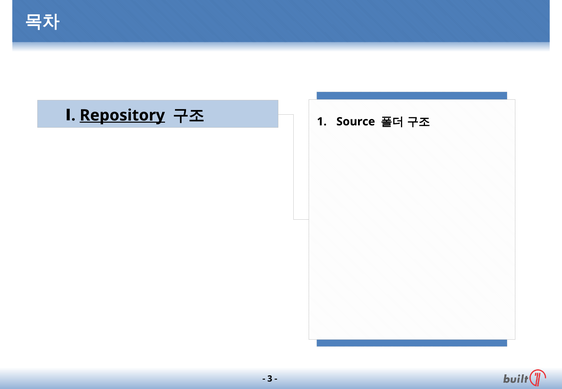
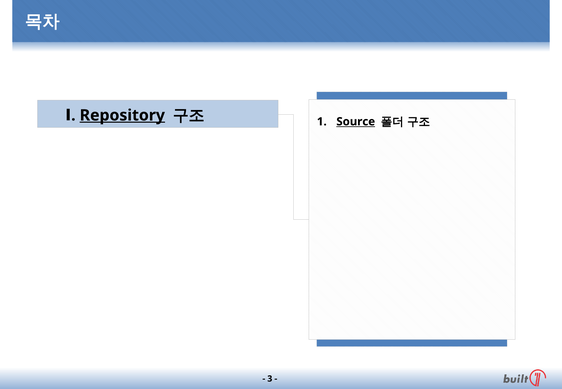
Source underline: none -> present
